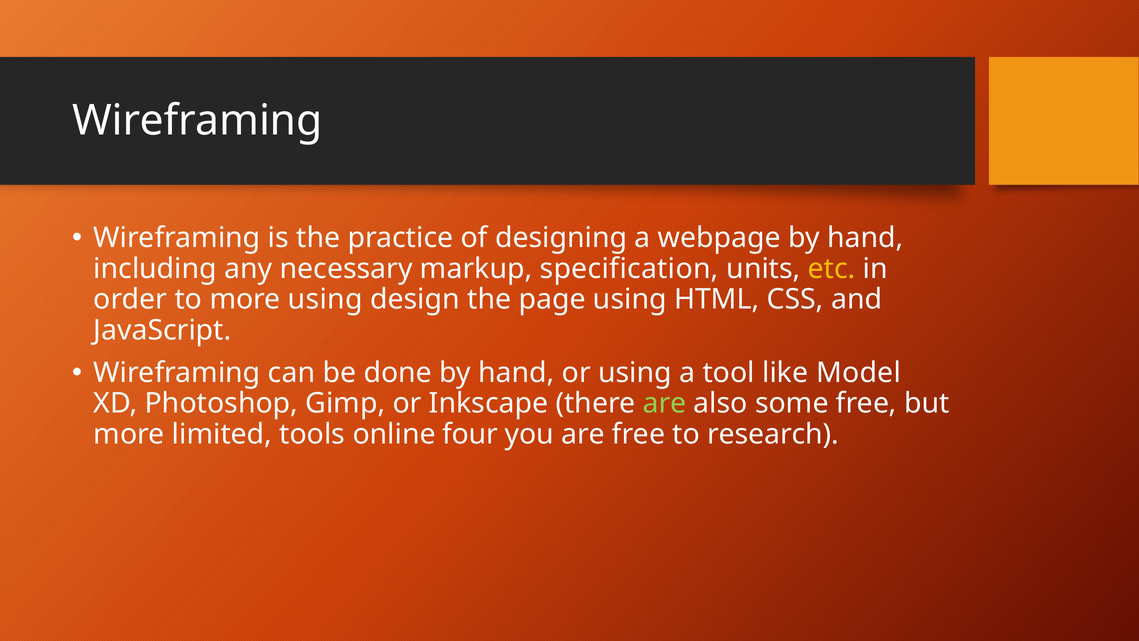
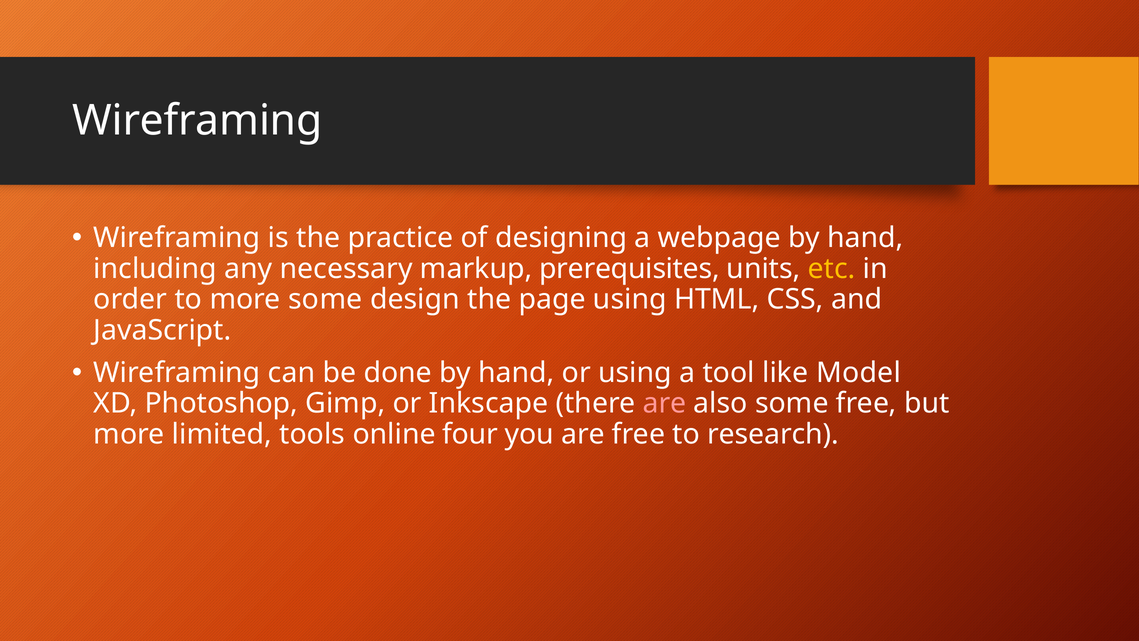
specification: specification -> prerequisites
more using: using -> some
are at (664, 403) colour: light green -> pink
